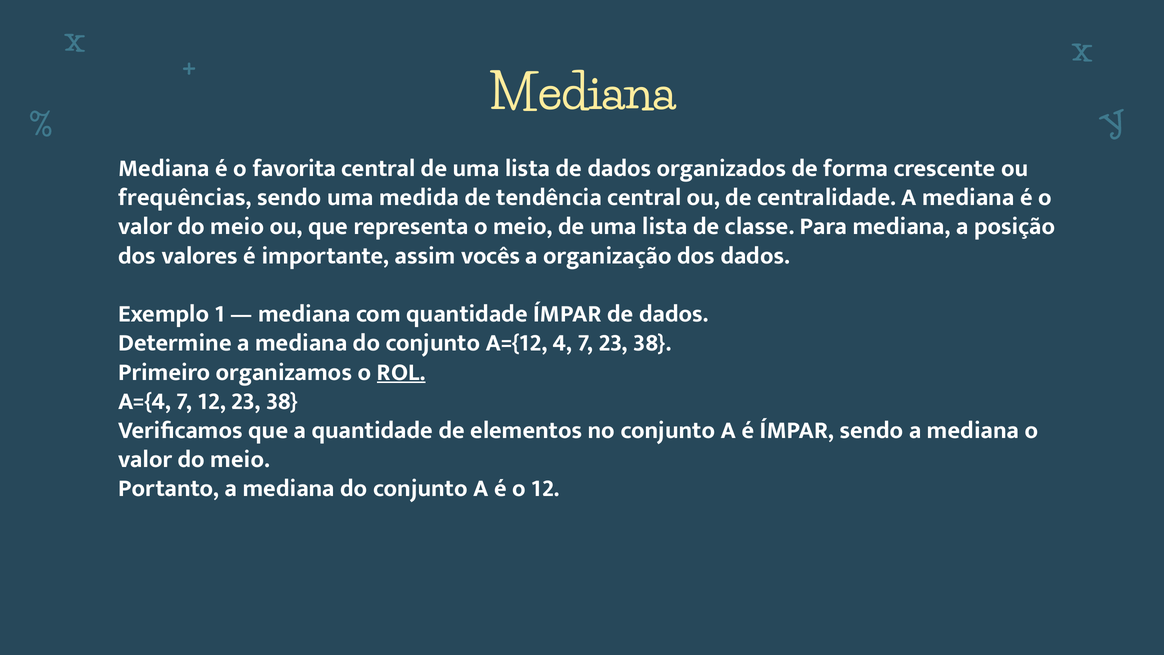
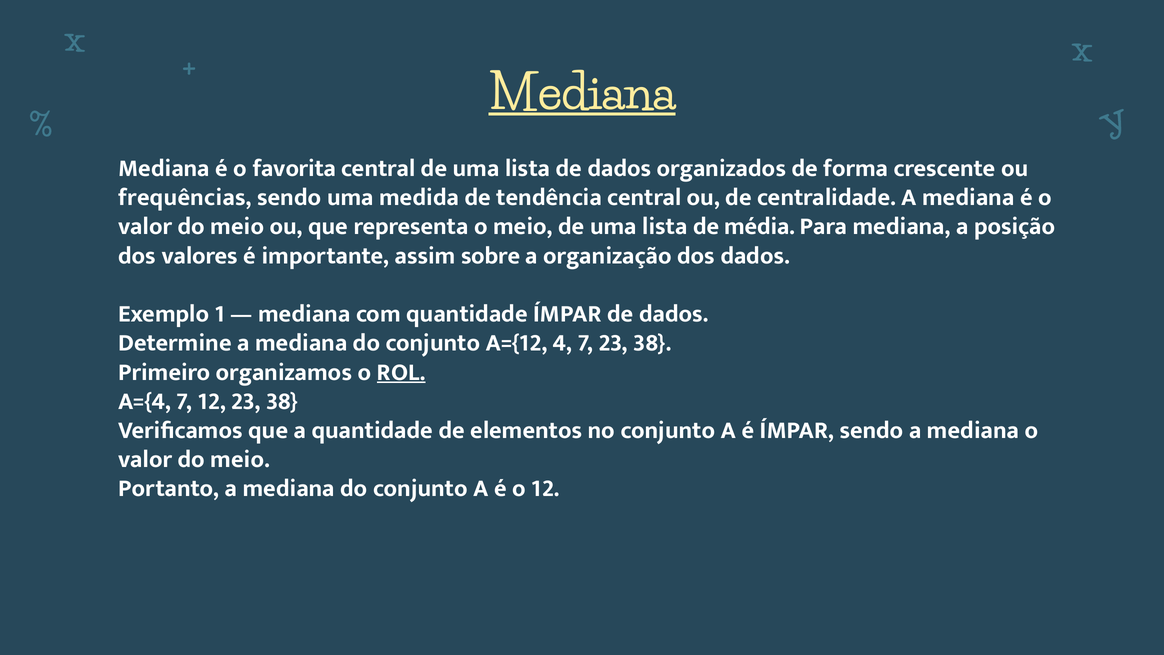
Mediana at (582, 93) underline: none -> present
classe: classe -> média
vocês: vocês -> sobre
